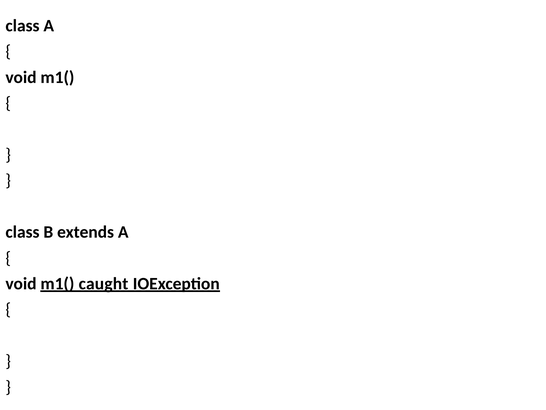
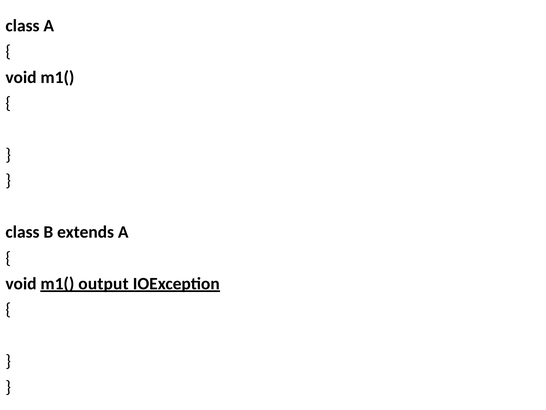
caught: caught -> output
